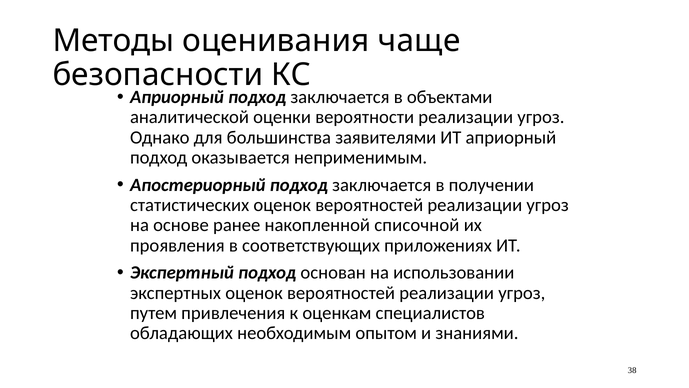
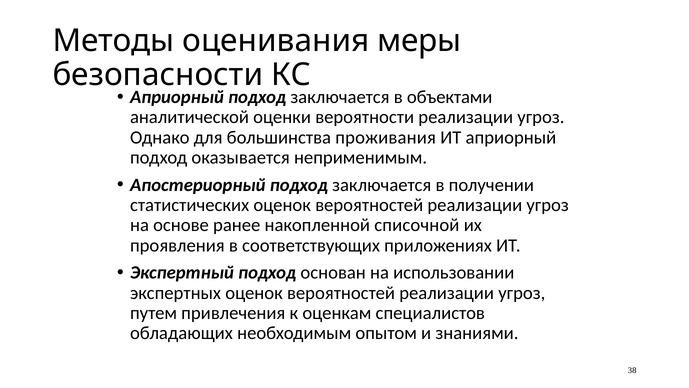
чаще: чаще -> меры
заявителями: заявителями -> проживания
